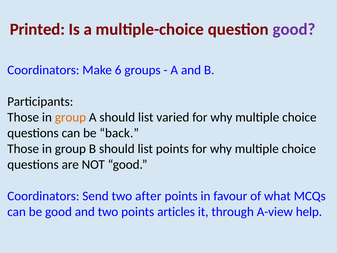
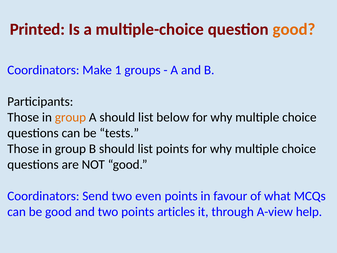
good at (294, 29) colour: purple -> orange
6: 6 -> 1
varied: varied -> below
back: back -> tests
after: after -> even
